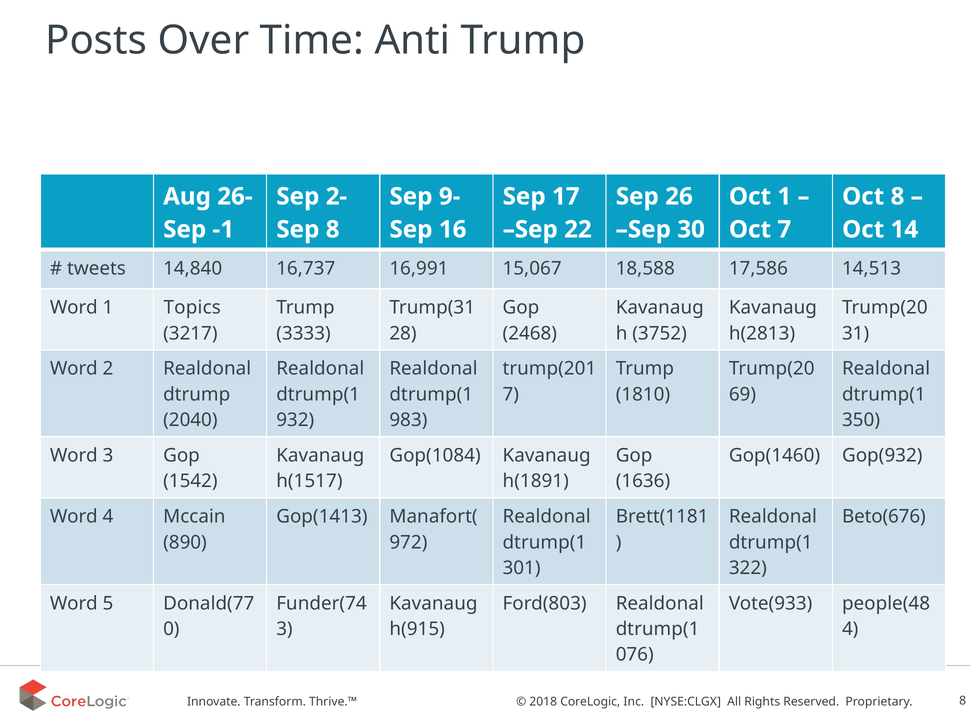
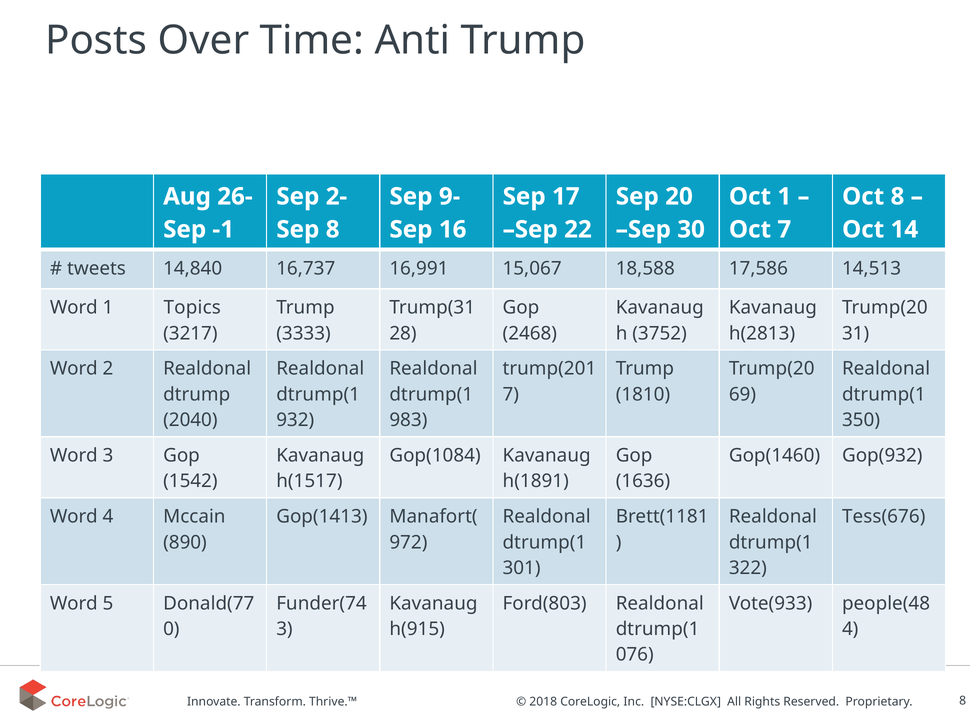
26: 26 -> 20
Beto(676: Beto(676 -> Tess(676
